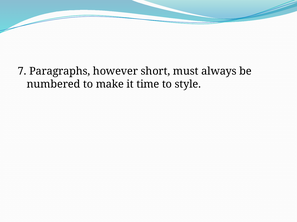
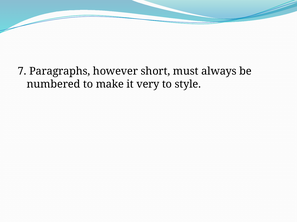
time: time -> very
